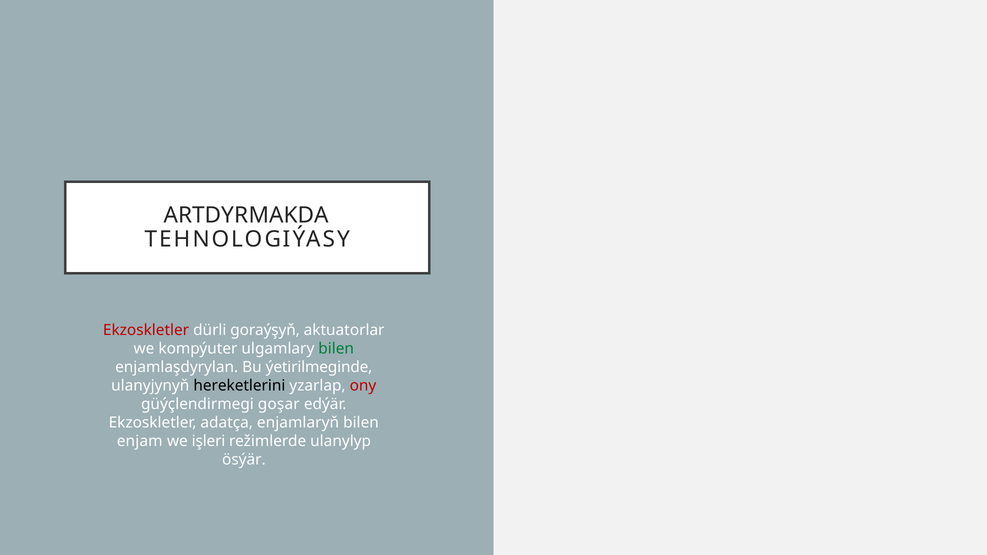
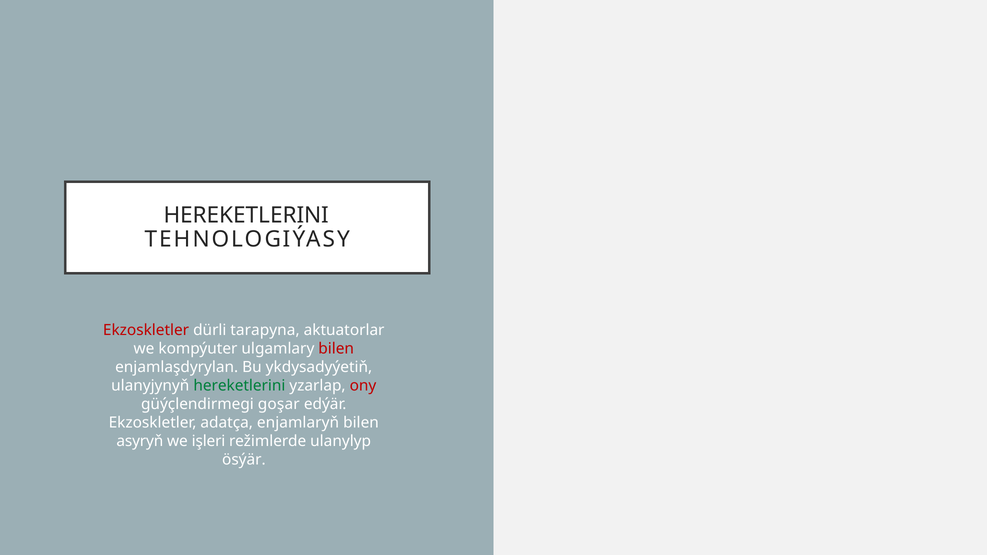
ARTDYRMAKDA at (246, 215): ARTDYRMAKDA -> HEREKETLERINI
goraýşyň: goraýşyň -> tarapyna
bilen at (336, 349) colour: green -> red
ýetirilmeginde: ýetirilmeginde -> ykdysadyýetiň
hereketlerini at (239, 386) colour: black -> green
enjam: enjam -> asyryň
